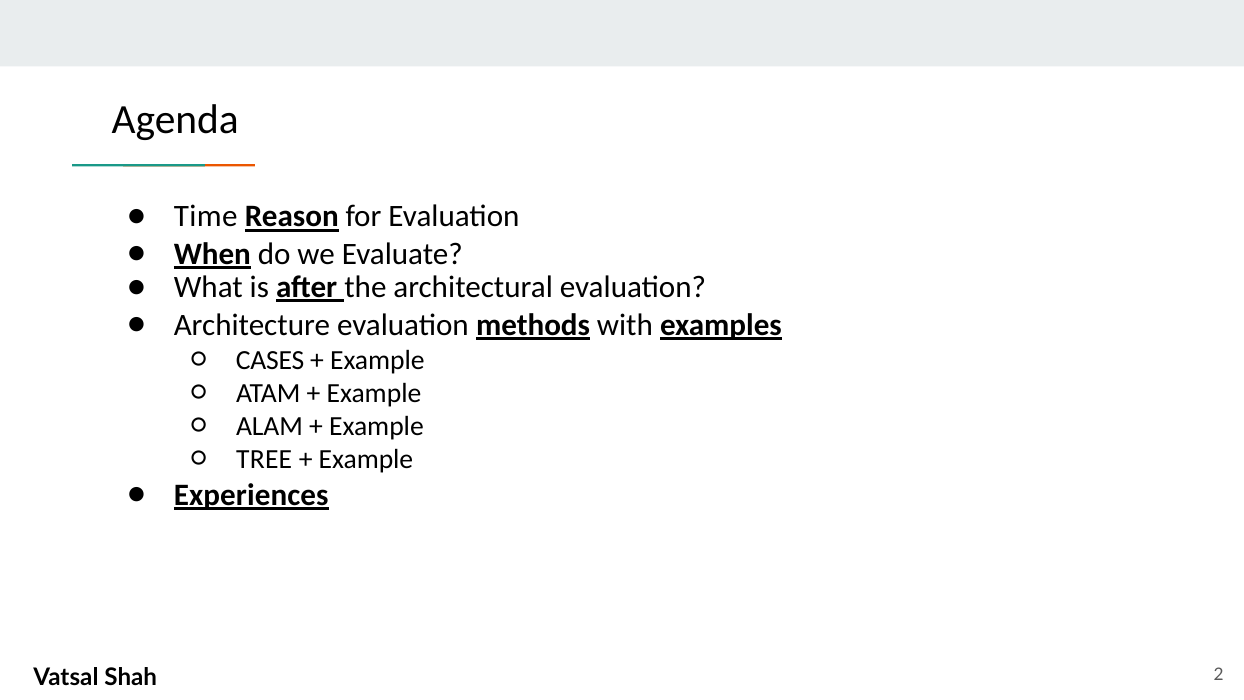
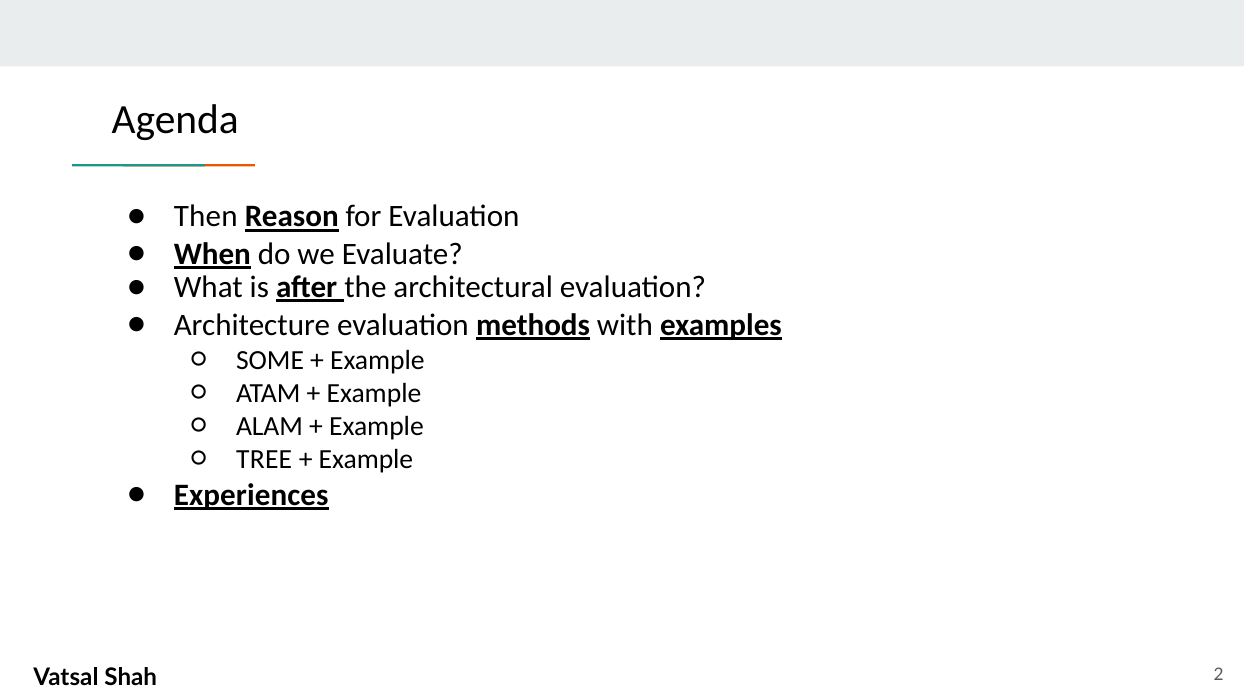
Time: Time -> Then
CASES: CASES -> SOME
